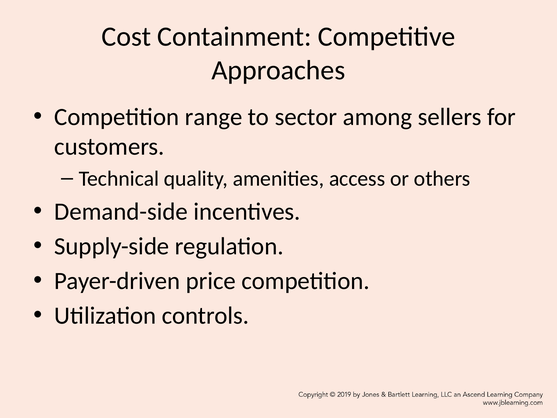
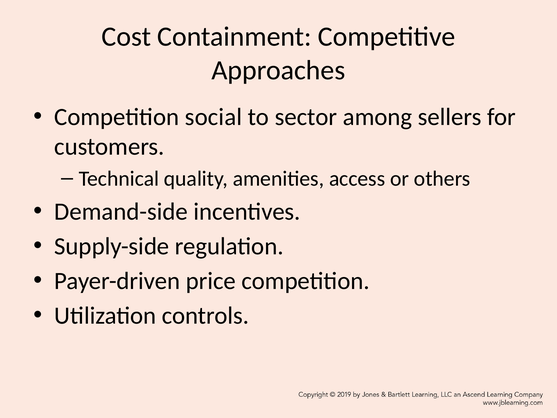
range: range -> social
